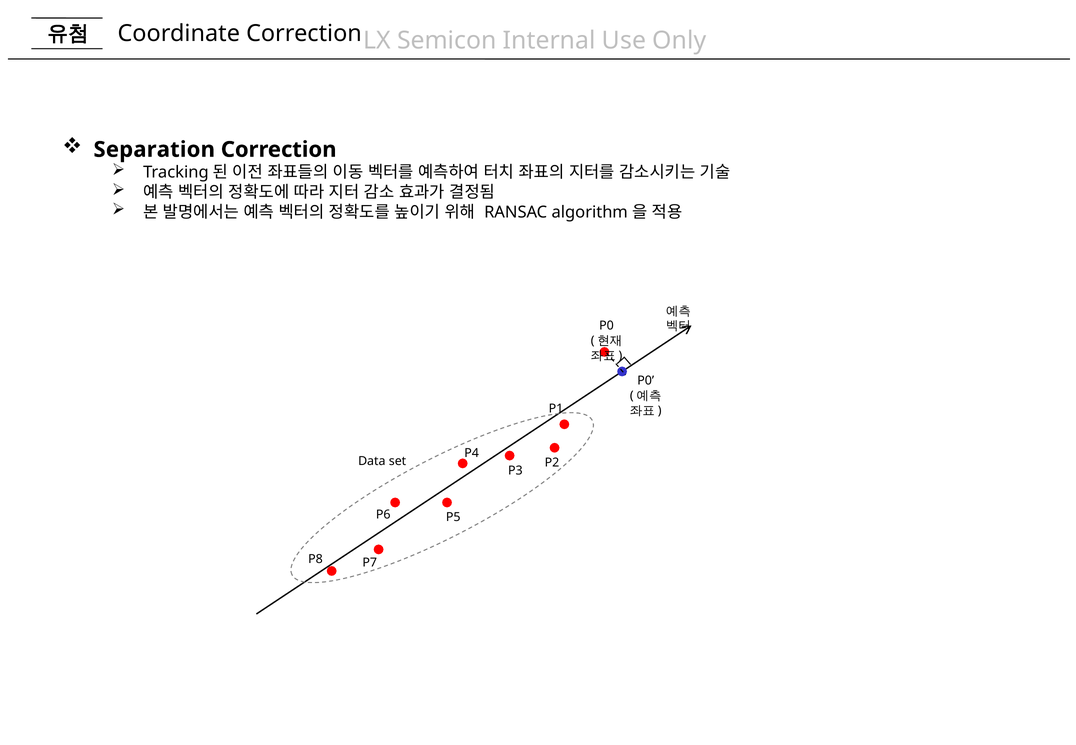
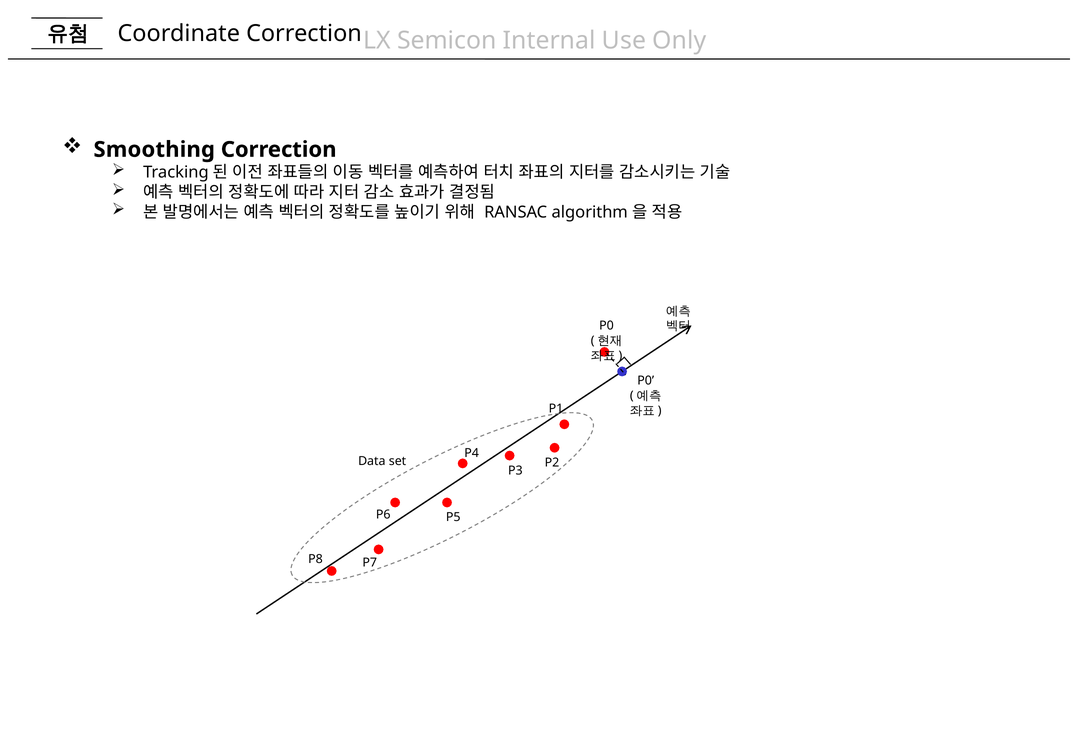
Separation: Separation -> Smoothing
